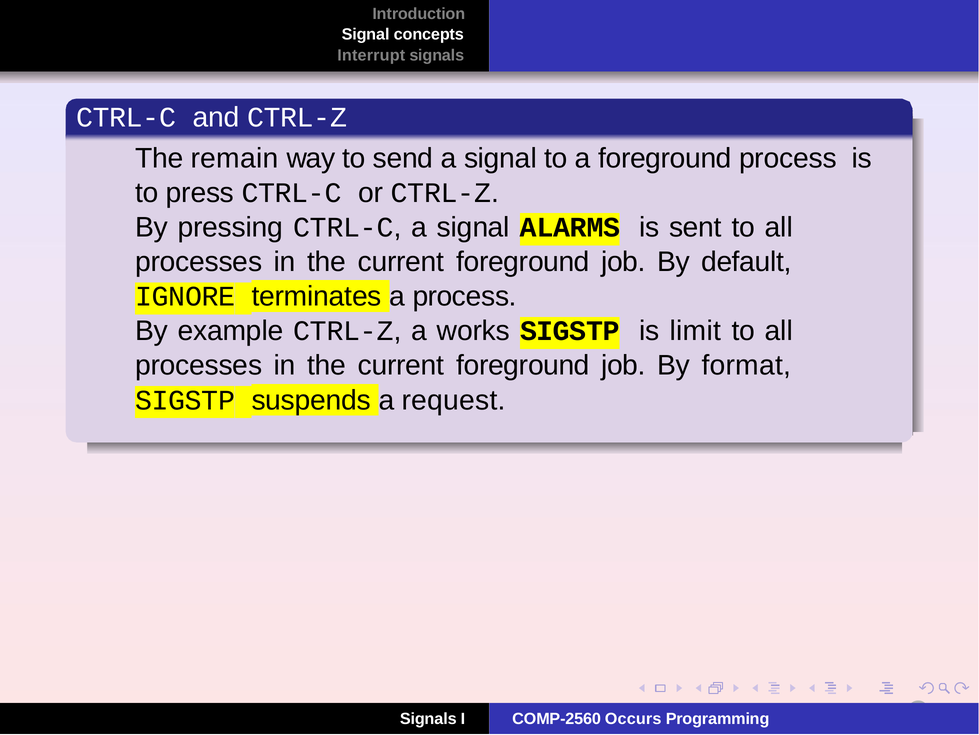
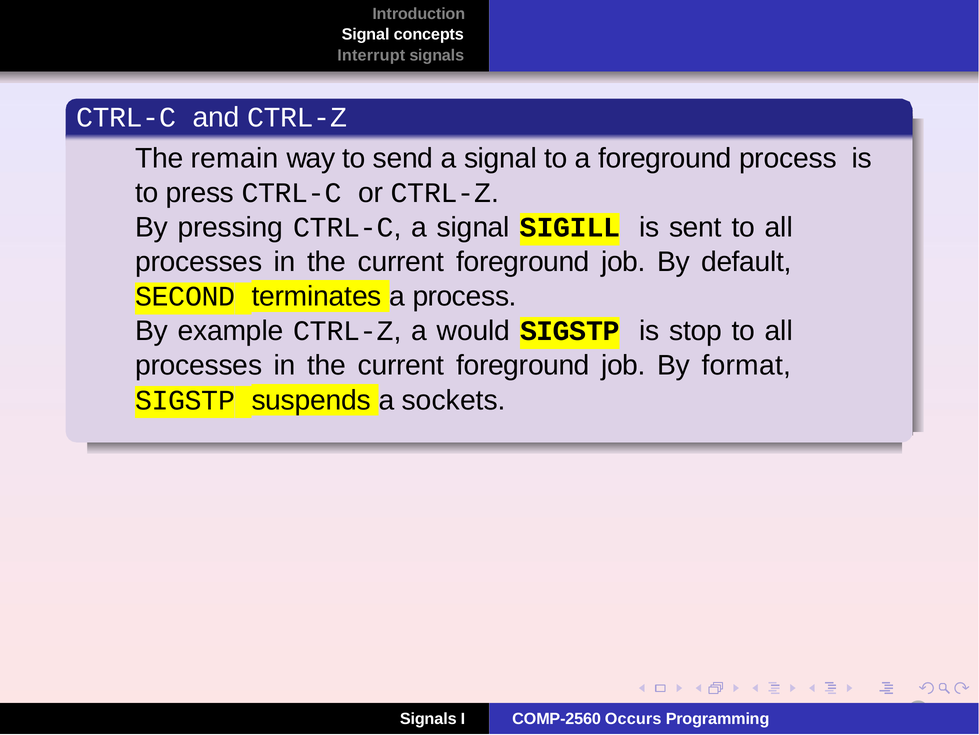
ALARMS: ALARMS -> SIGILL
IGNORE: IGNORE -> SECOND
works: works -> would
limit: limit -> stop
request: request -> sockets
